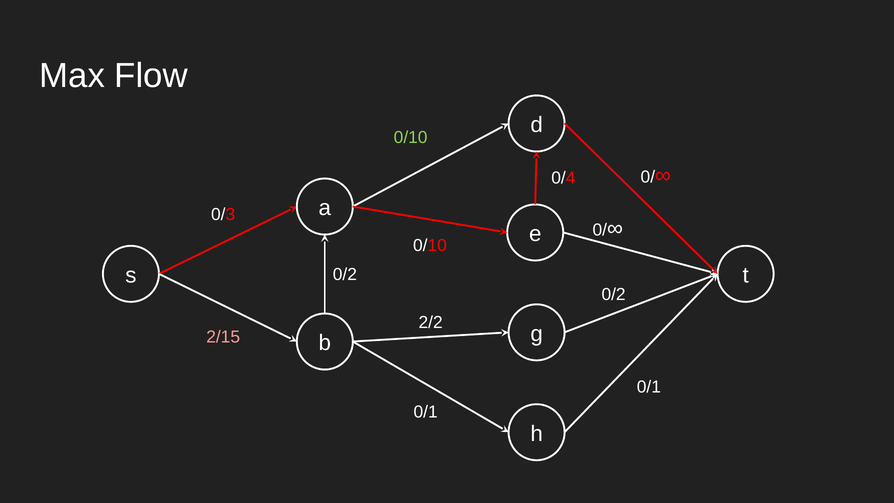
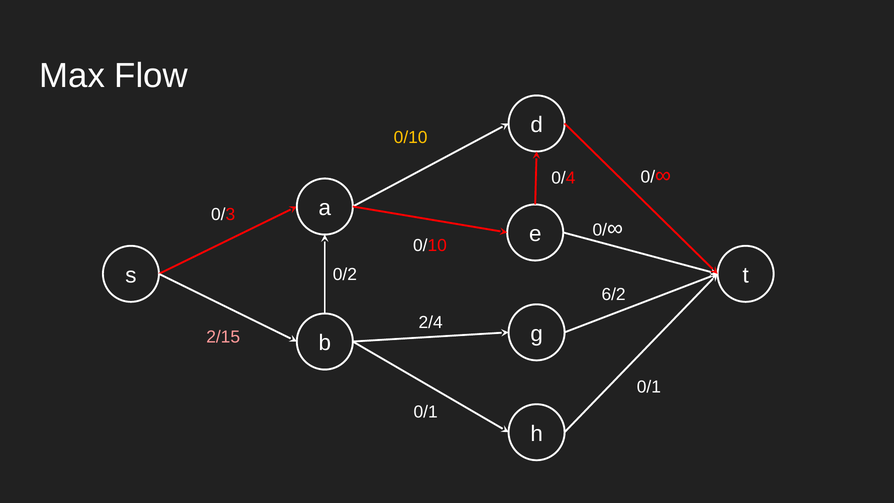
0/10 at (411, 138) colour: light green -> yellow
0/2 at (614, 294): 0/2 -> 6/2
2/2: 2/2 -> 2/4
